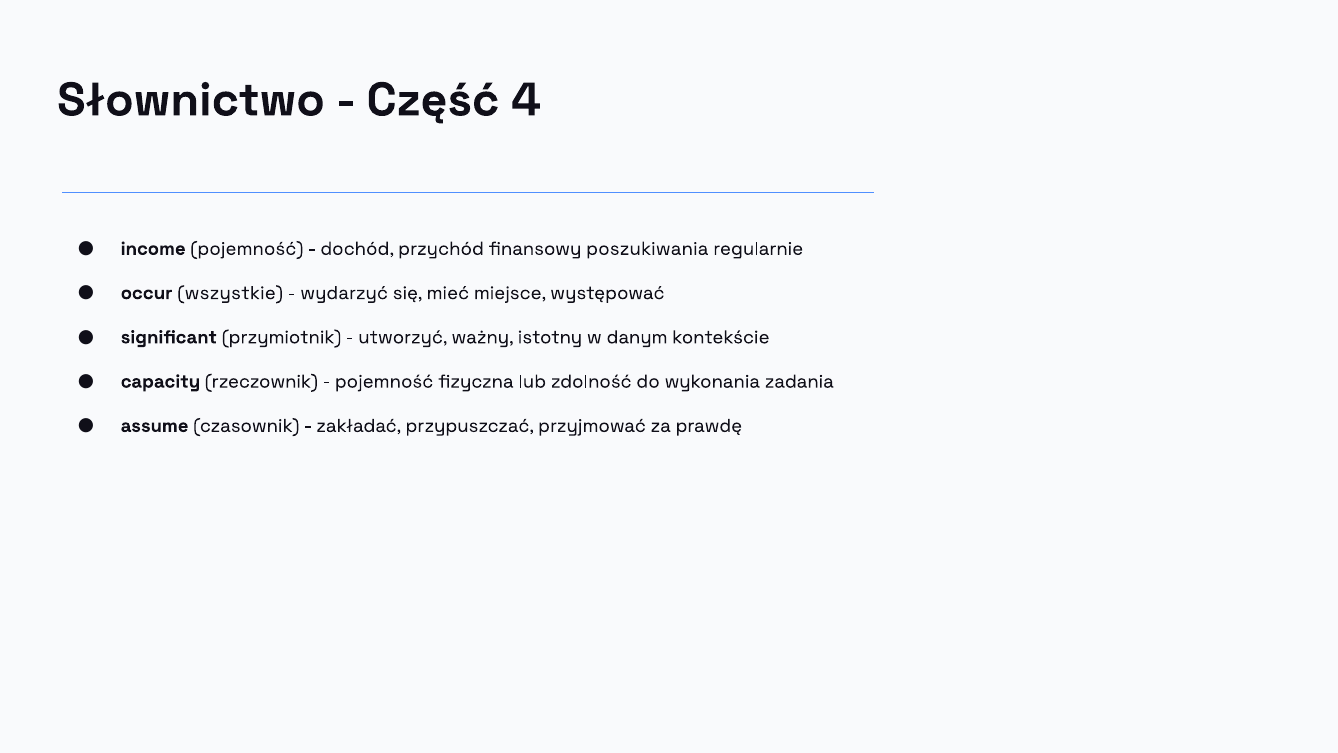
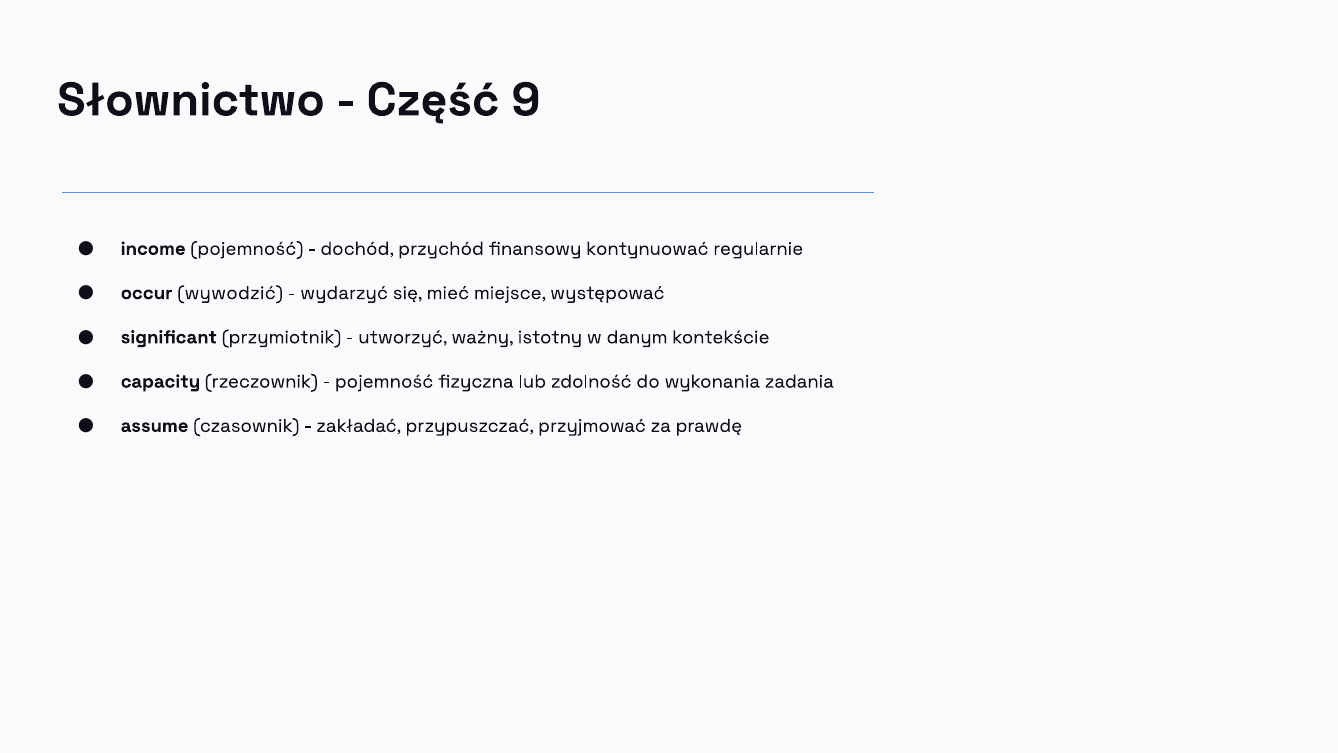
4: 4 -> 9
poszukiwania: poszukiwania -> kontynuować
wszystkie: wszystkie -> wywodzić
